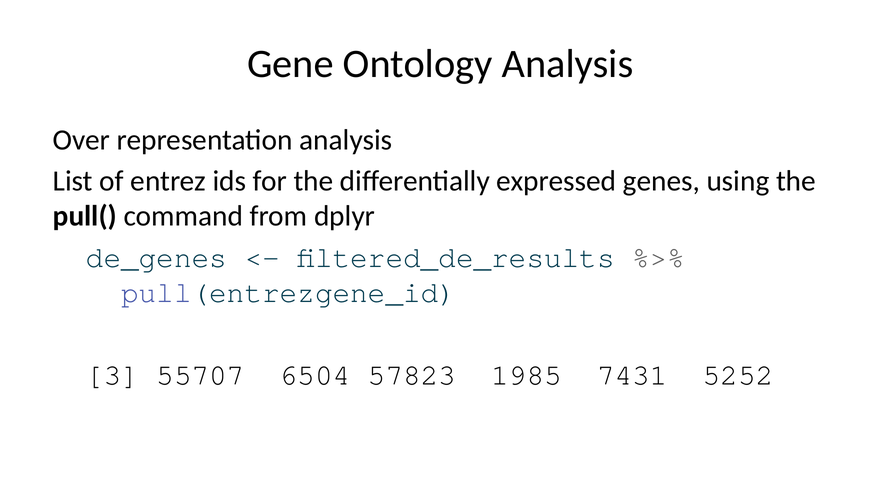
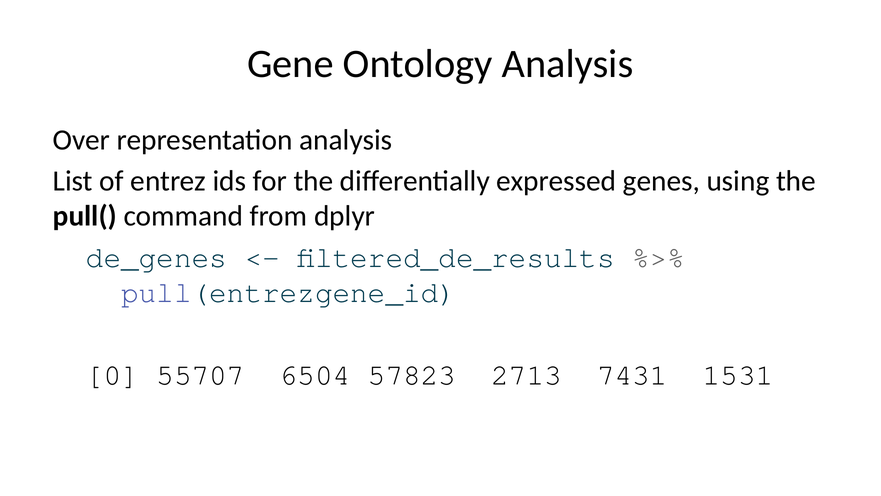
3: 3 -> 0
1985: 1985 -> 2713
5252: 5252 -> 1531
